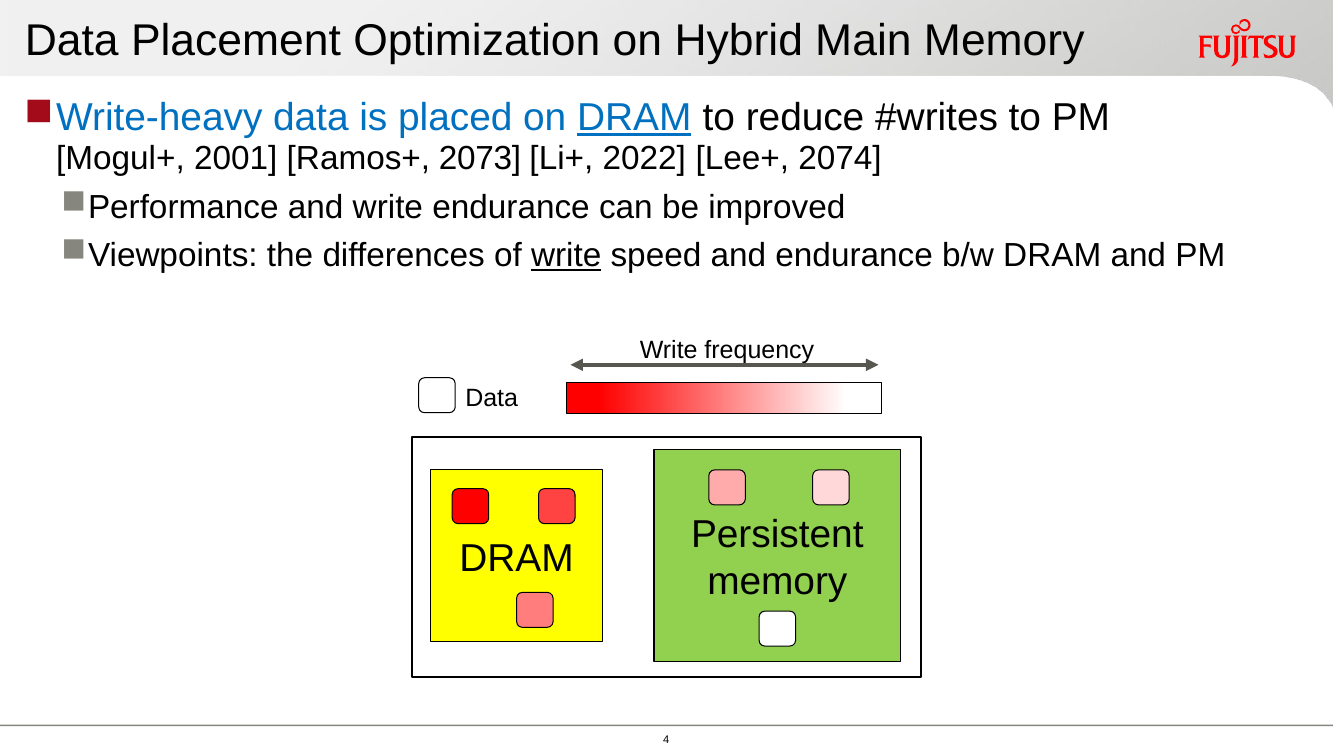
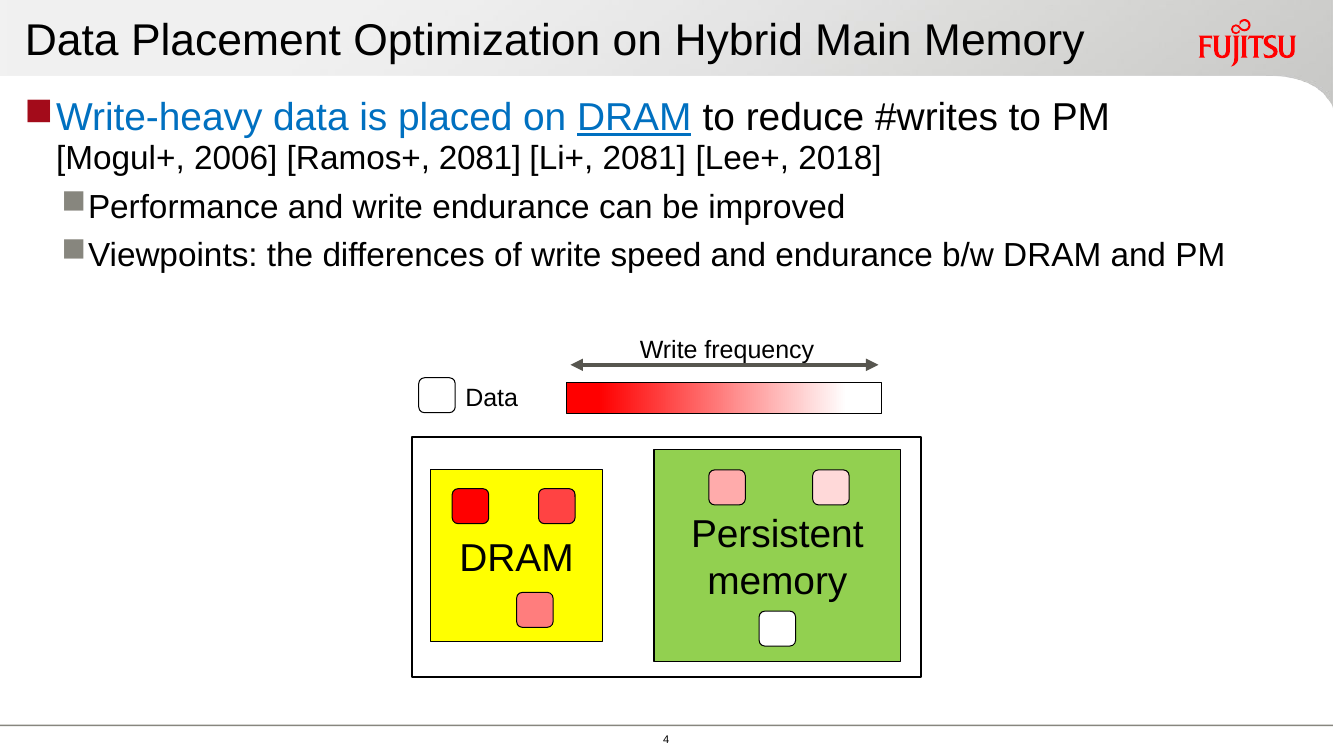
2001: 2001 -> 2006
Ramos+ 2073: 2073 -> 2081
Li+ 2022: 2022 -> 2081
2074: 2074 -> 2018
write at (566, 255) underline: present -> none
